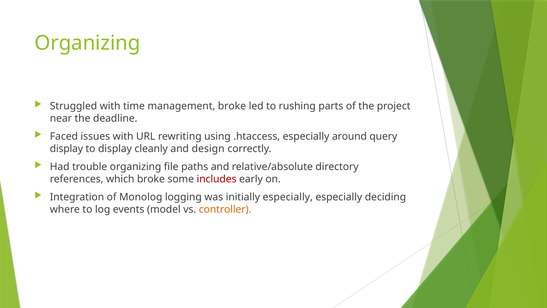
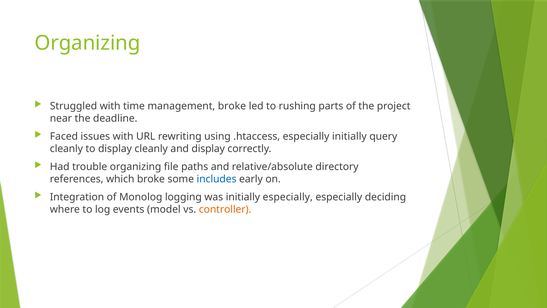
especially around: around -> initially
display at (66, 148): display -> cleanly
and design: design -> display
includes colour: red -> blue
